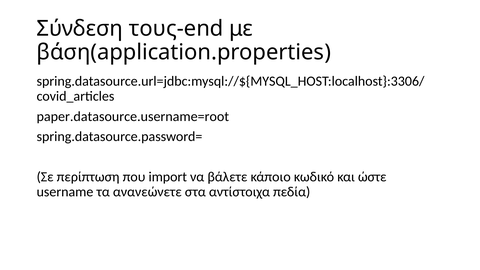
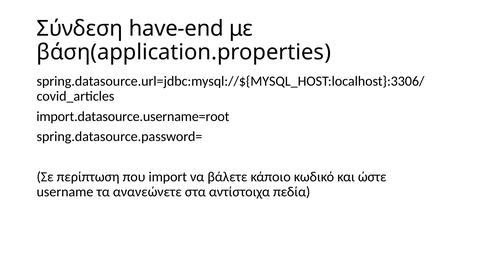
τους-end: τους-end -> have-end
paper.datasource.username=root: paper.datasource.username=root -> import.datasource.username=root
